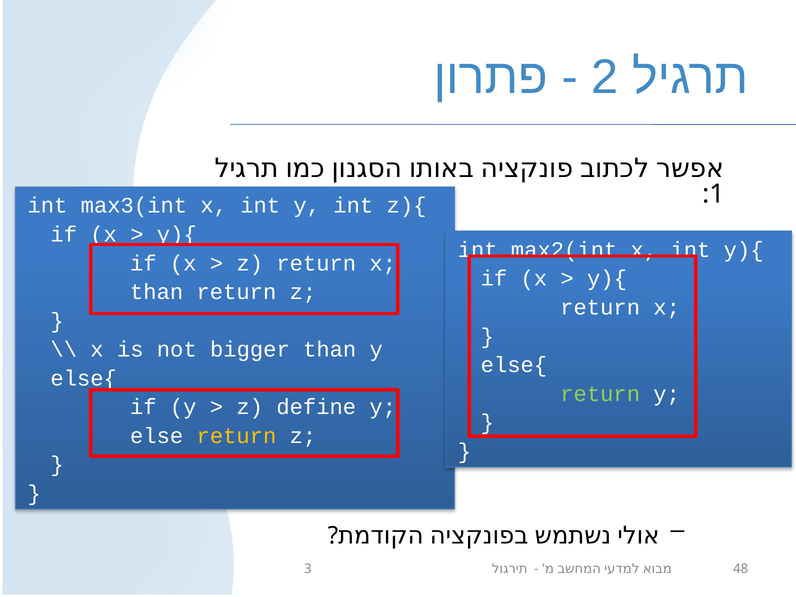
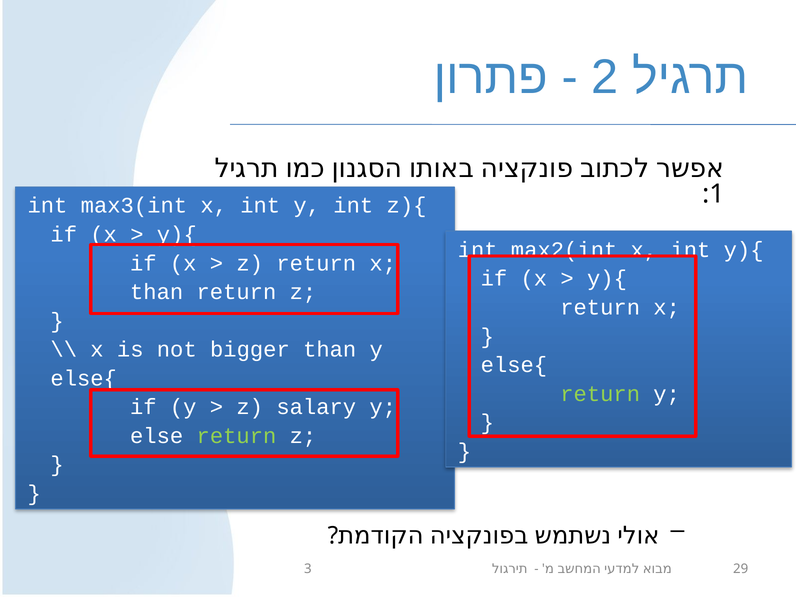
define: define -> salary
return at (236, 436) colour: yellow -> light green
48: 48 -> 29
